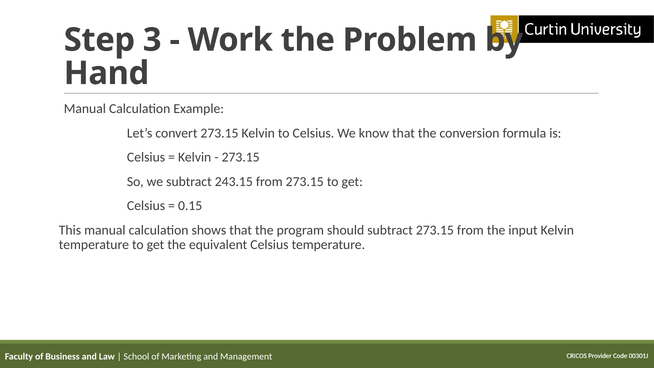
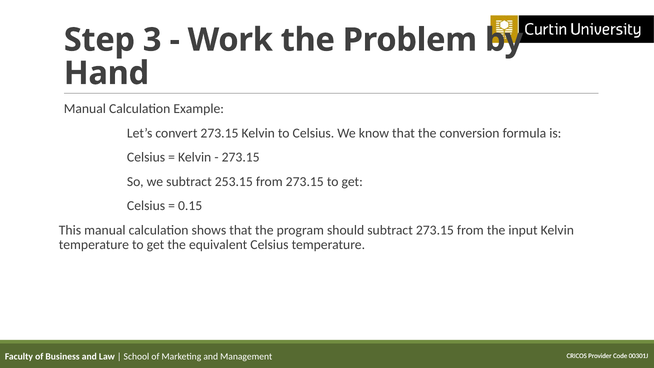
243.15: 243.15 -> 253.15
